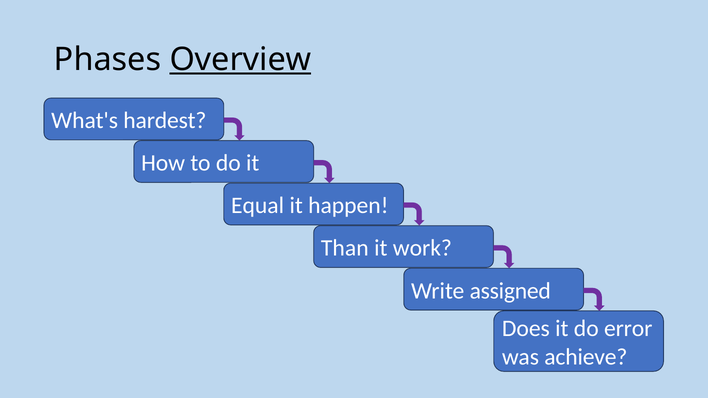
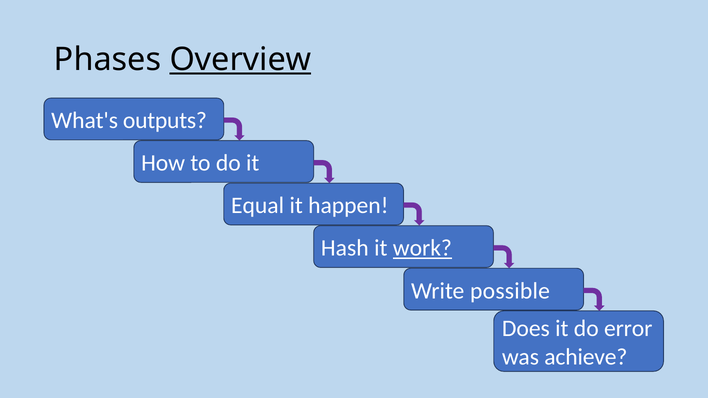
hardest: hardest -> outputs
Than: Than -> Hash
work underline: none -> present
assigned: assigned -> possible
